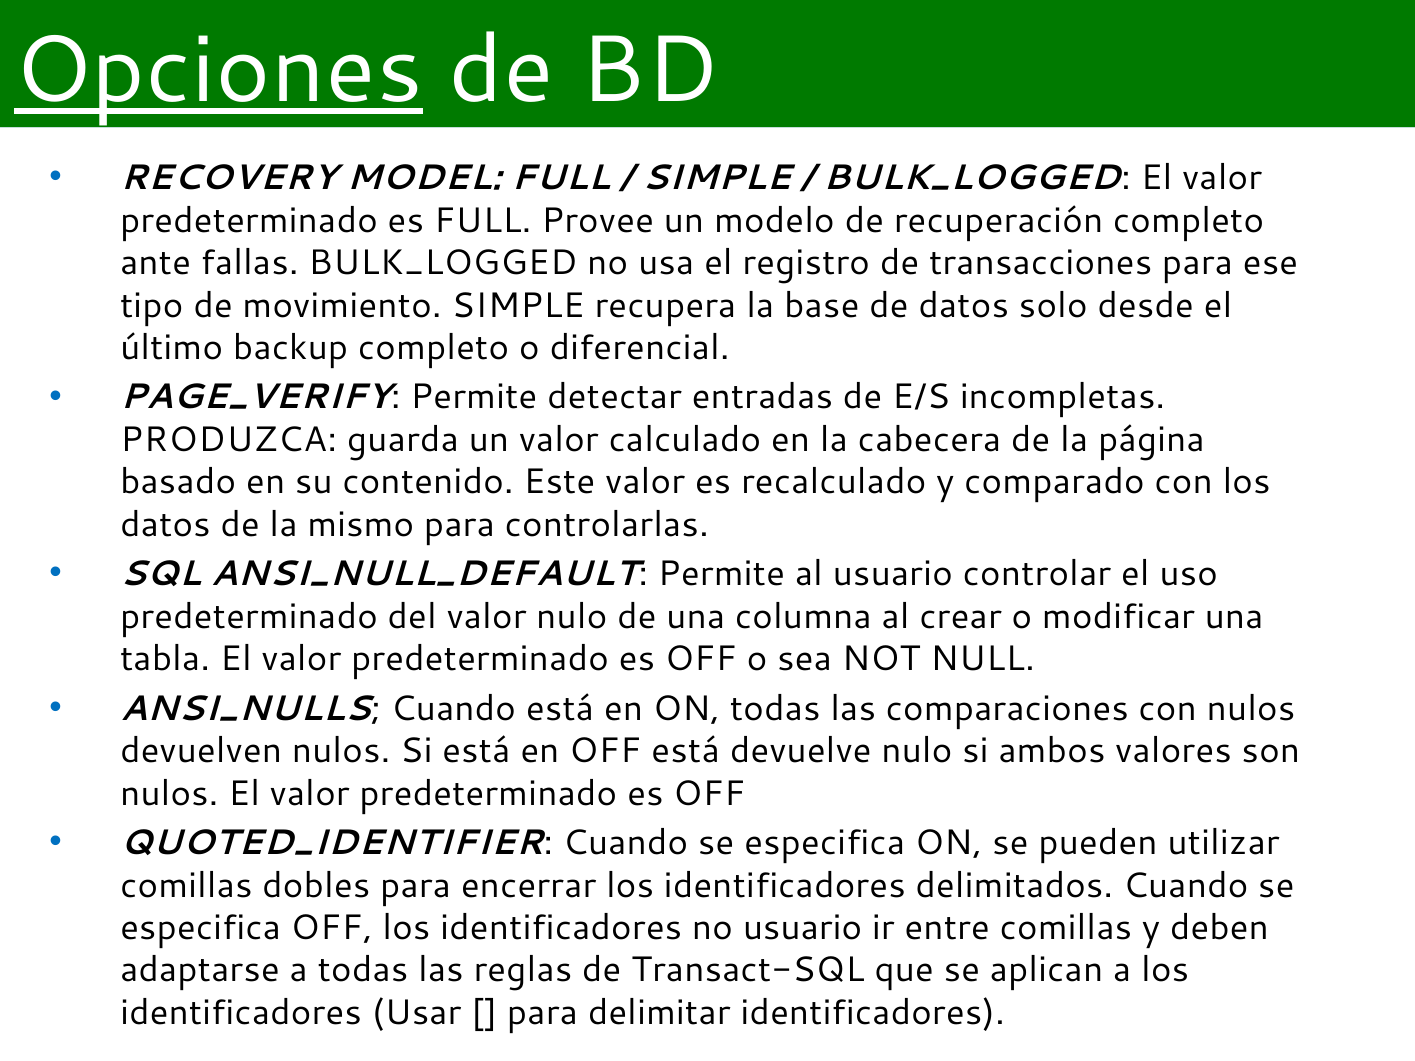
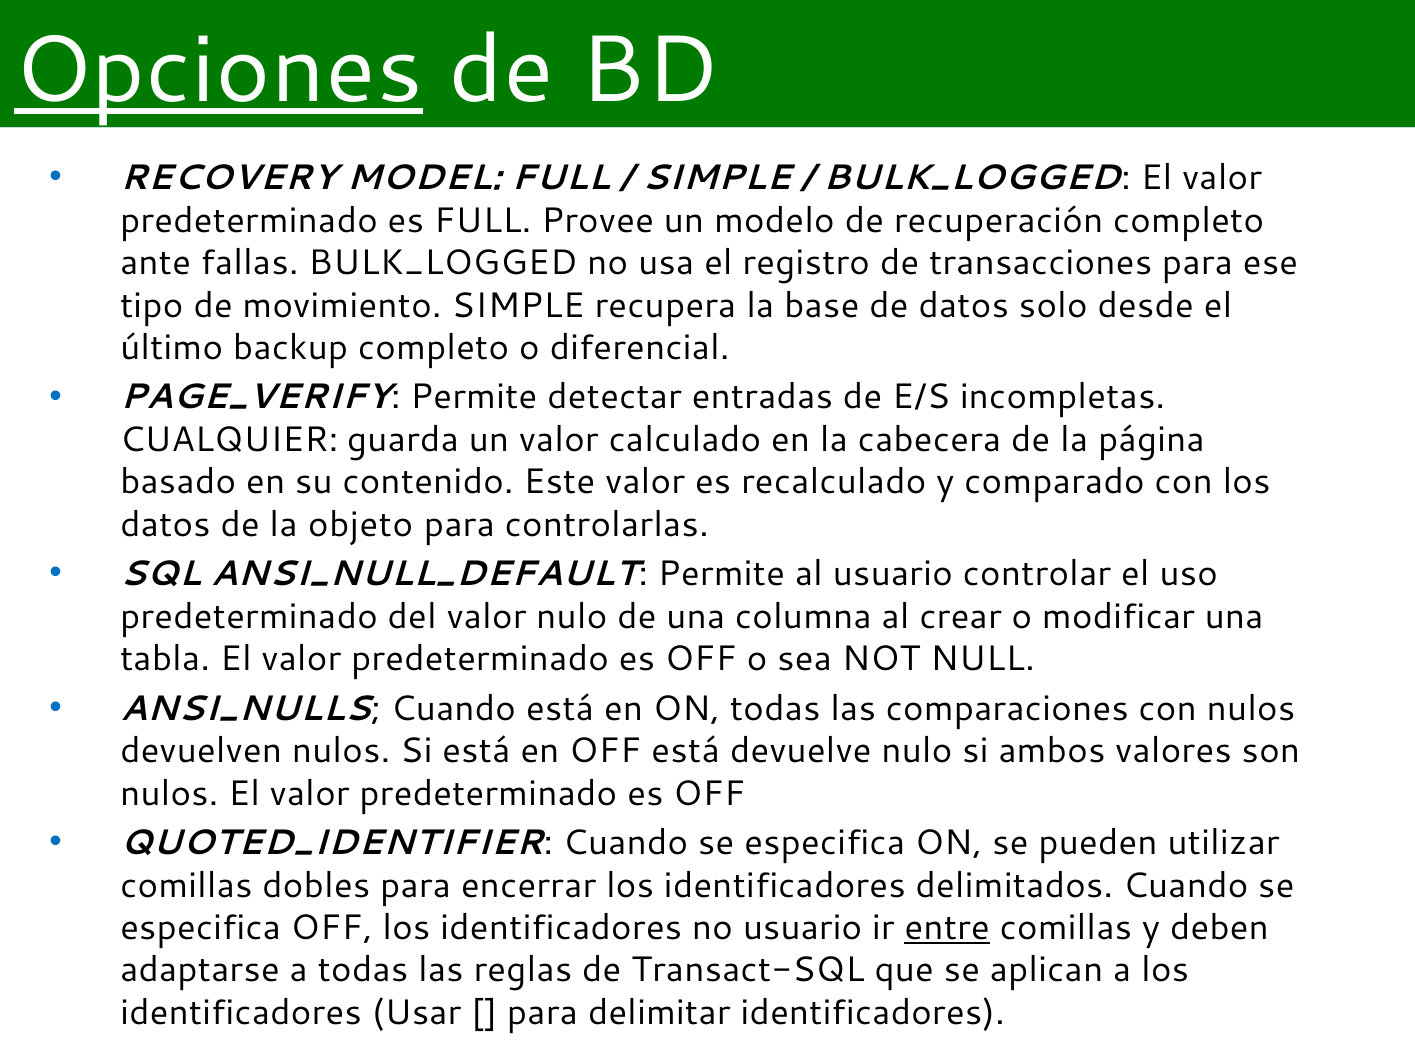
PRODUZCA: PRODUZCA -> CUALQUIER
mismo: mismo -> objeto
entre underline: none -> present
